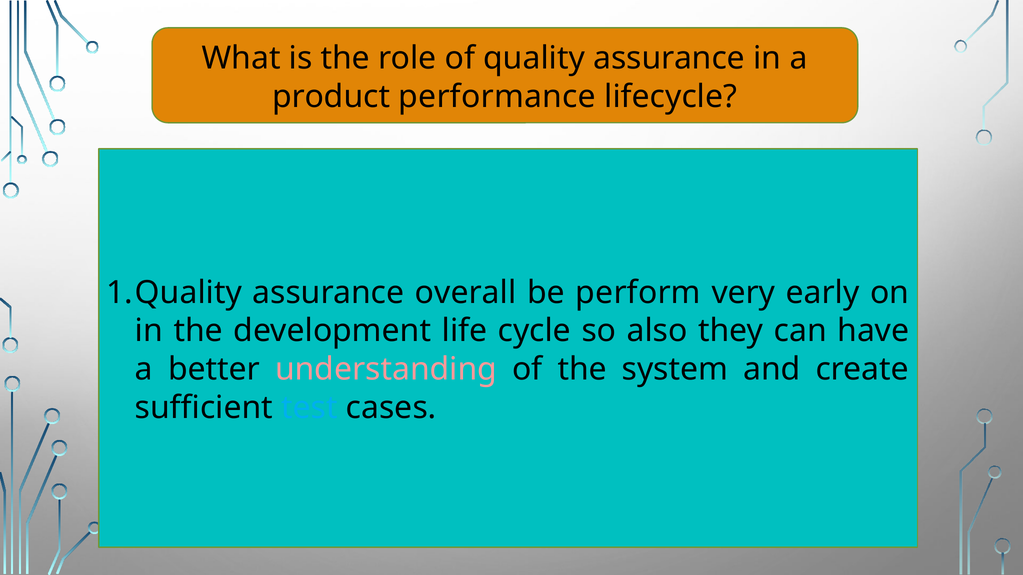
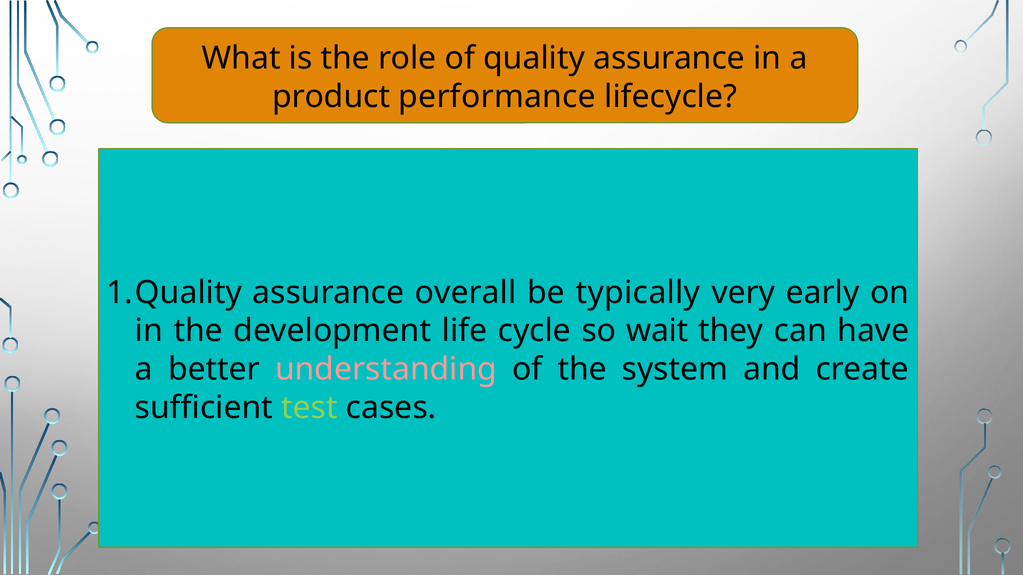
perform: perform -> typically
also: also -> wait
test colour: light blue -> light green
